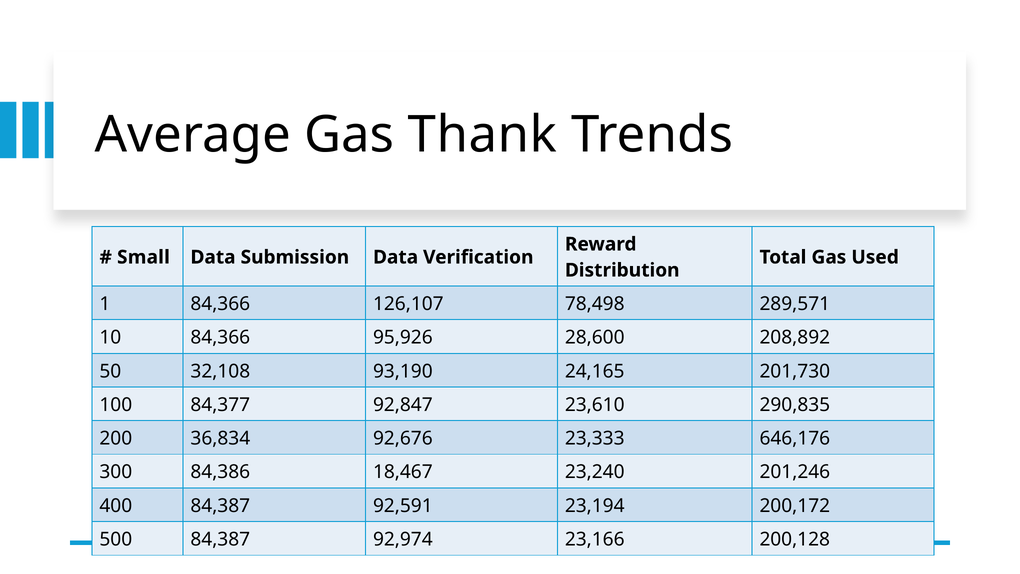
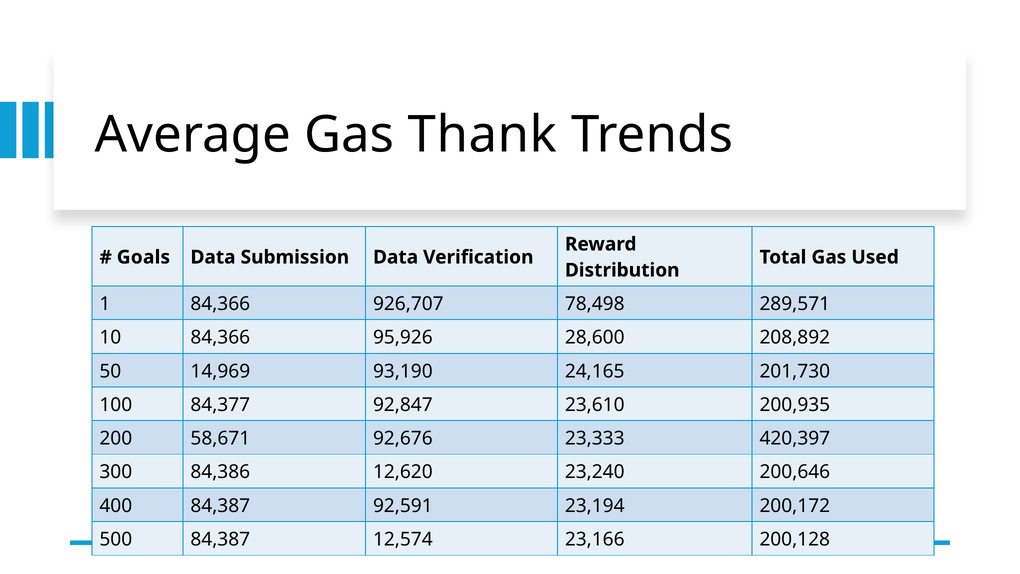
Small: Small -> Goals
126,107: 126,107 -> 926,707
32,108: 32,108 -> 14,969
290,835: 290,835 -> 200,935
36,834: 36,834 -> 58,671
646,176: 646,176 -> 420,397
18,467: 18,467 -> 12,620
201,246: 201,246 -> 200,646
92,974: 92,974 -> 12,574
